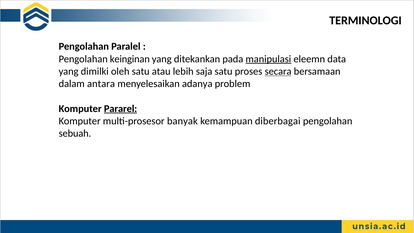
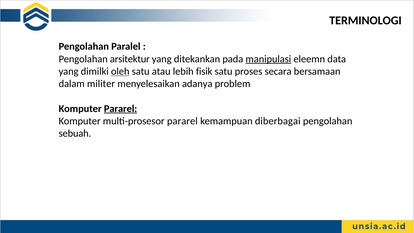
keinginan: keinginan -> arsitektur
oleh underline: none -> present
saja: saja -> fisik
secara underline: present -> none
antara: antara -> militer
multi-prosesor banyak: banyak -> pararel
